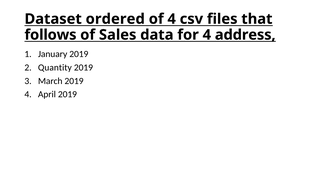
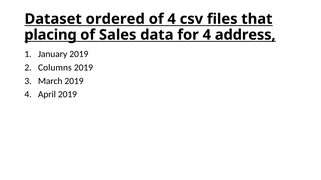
follows: follows -> placing
Quantity: Quantity -> Columns
